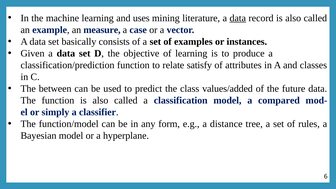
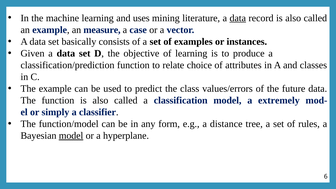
satisfy: satisfy -> choice
The between: between -> example
values/added: values/added -> values/errors
compared: compared -> extremely
model at (71, 136) underline: none -> present
